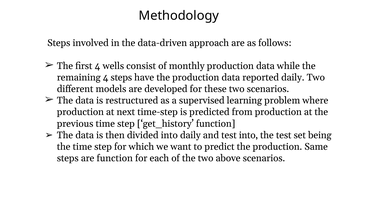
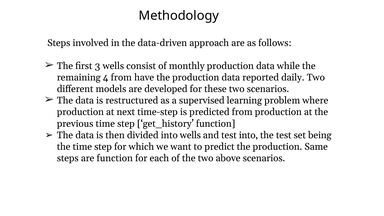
first 4: 4 -> 3
4 steps: steps -> from
into daily: daily -> wells
